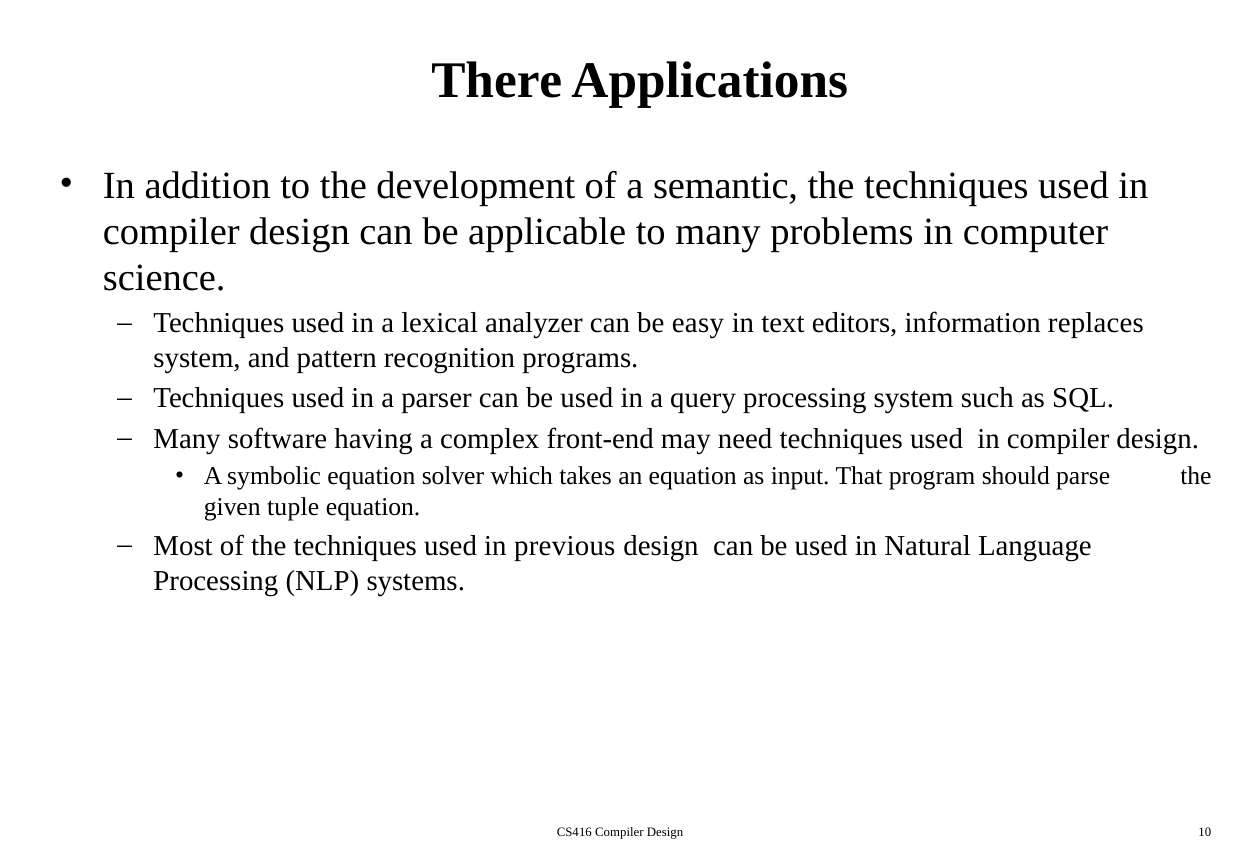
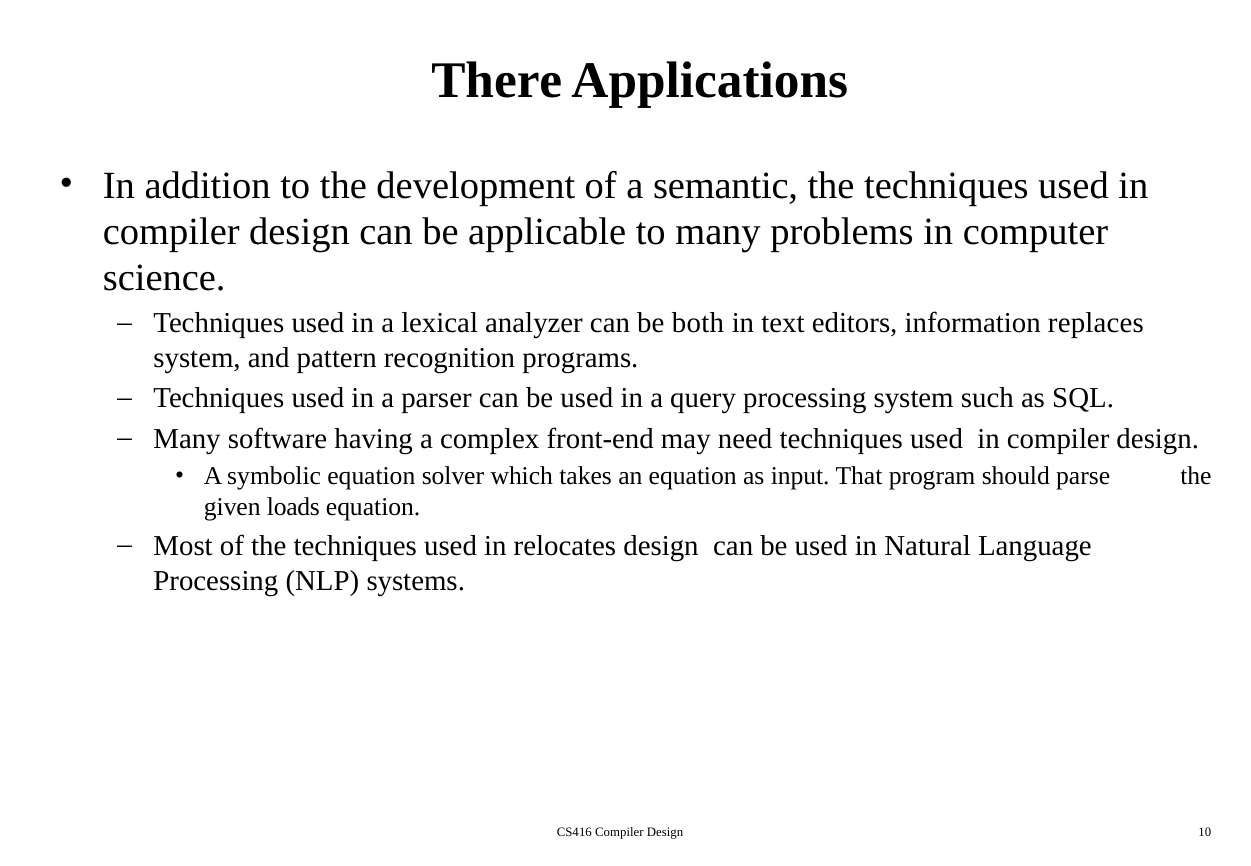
easy: easy -> both
tuple: tuple -> loads
previous: previous -> relocates
